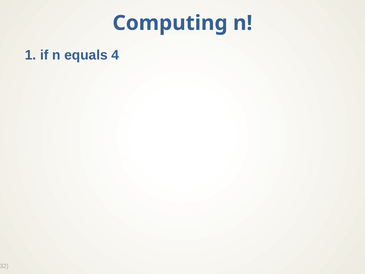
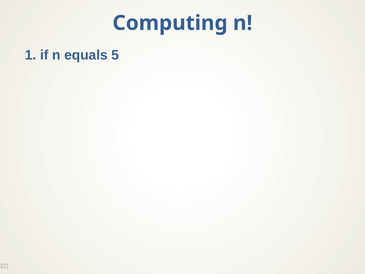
4: 4 -> 5
